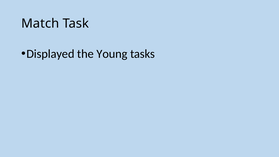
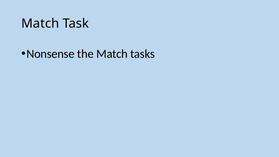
Displayed: Displayed -> Nonsense
the Young: Young -> Match
